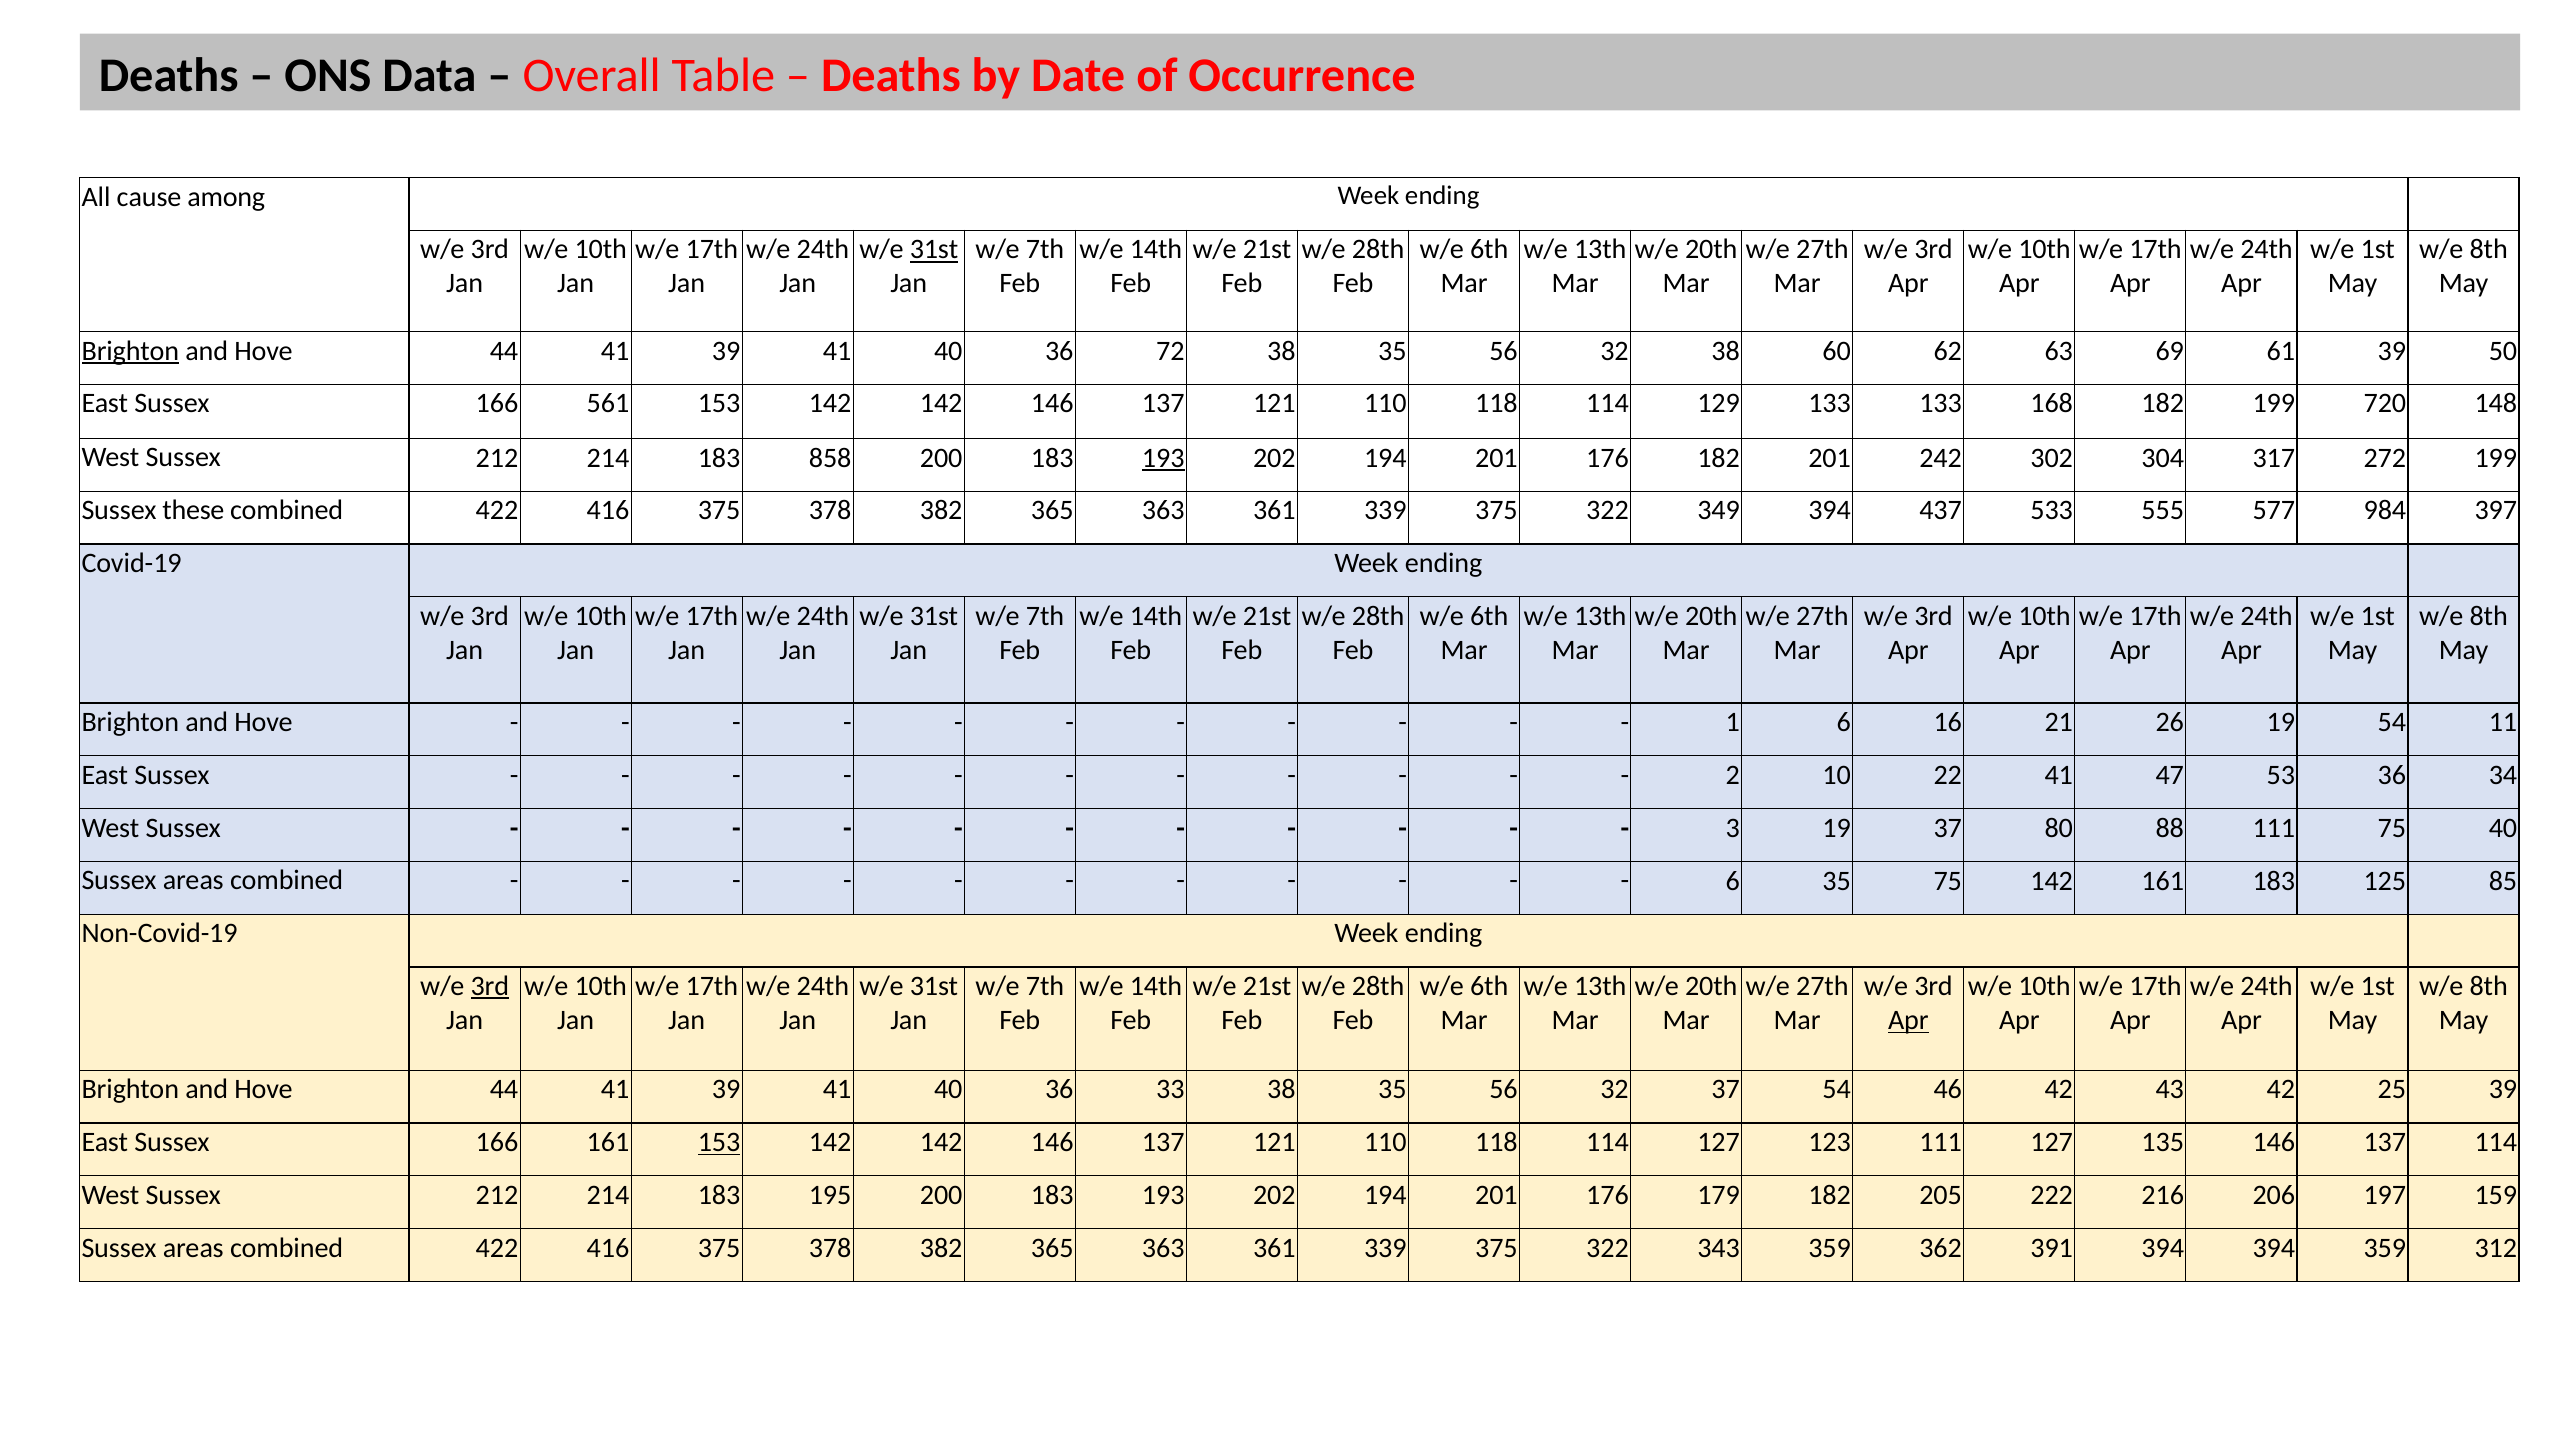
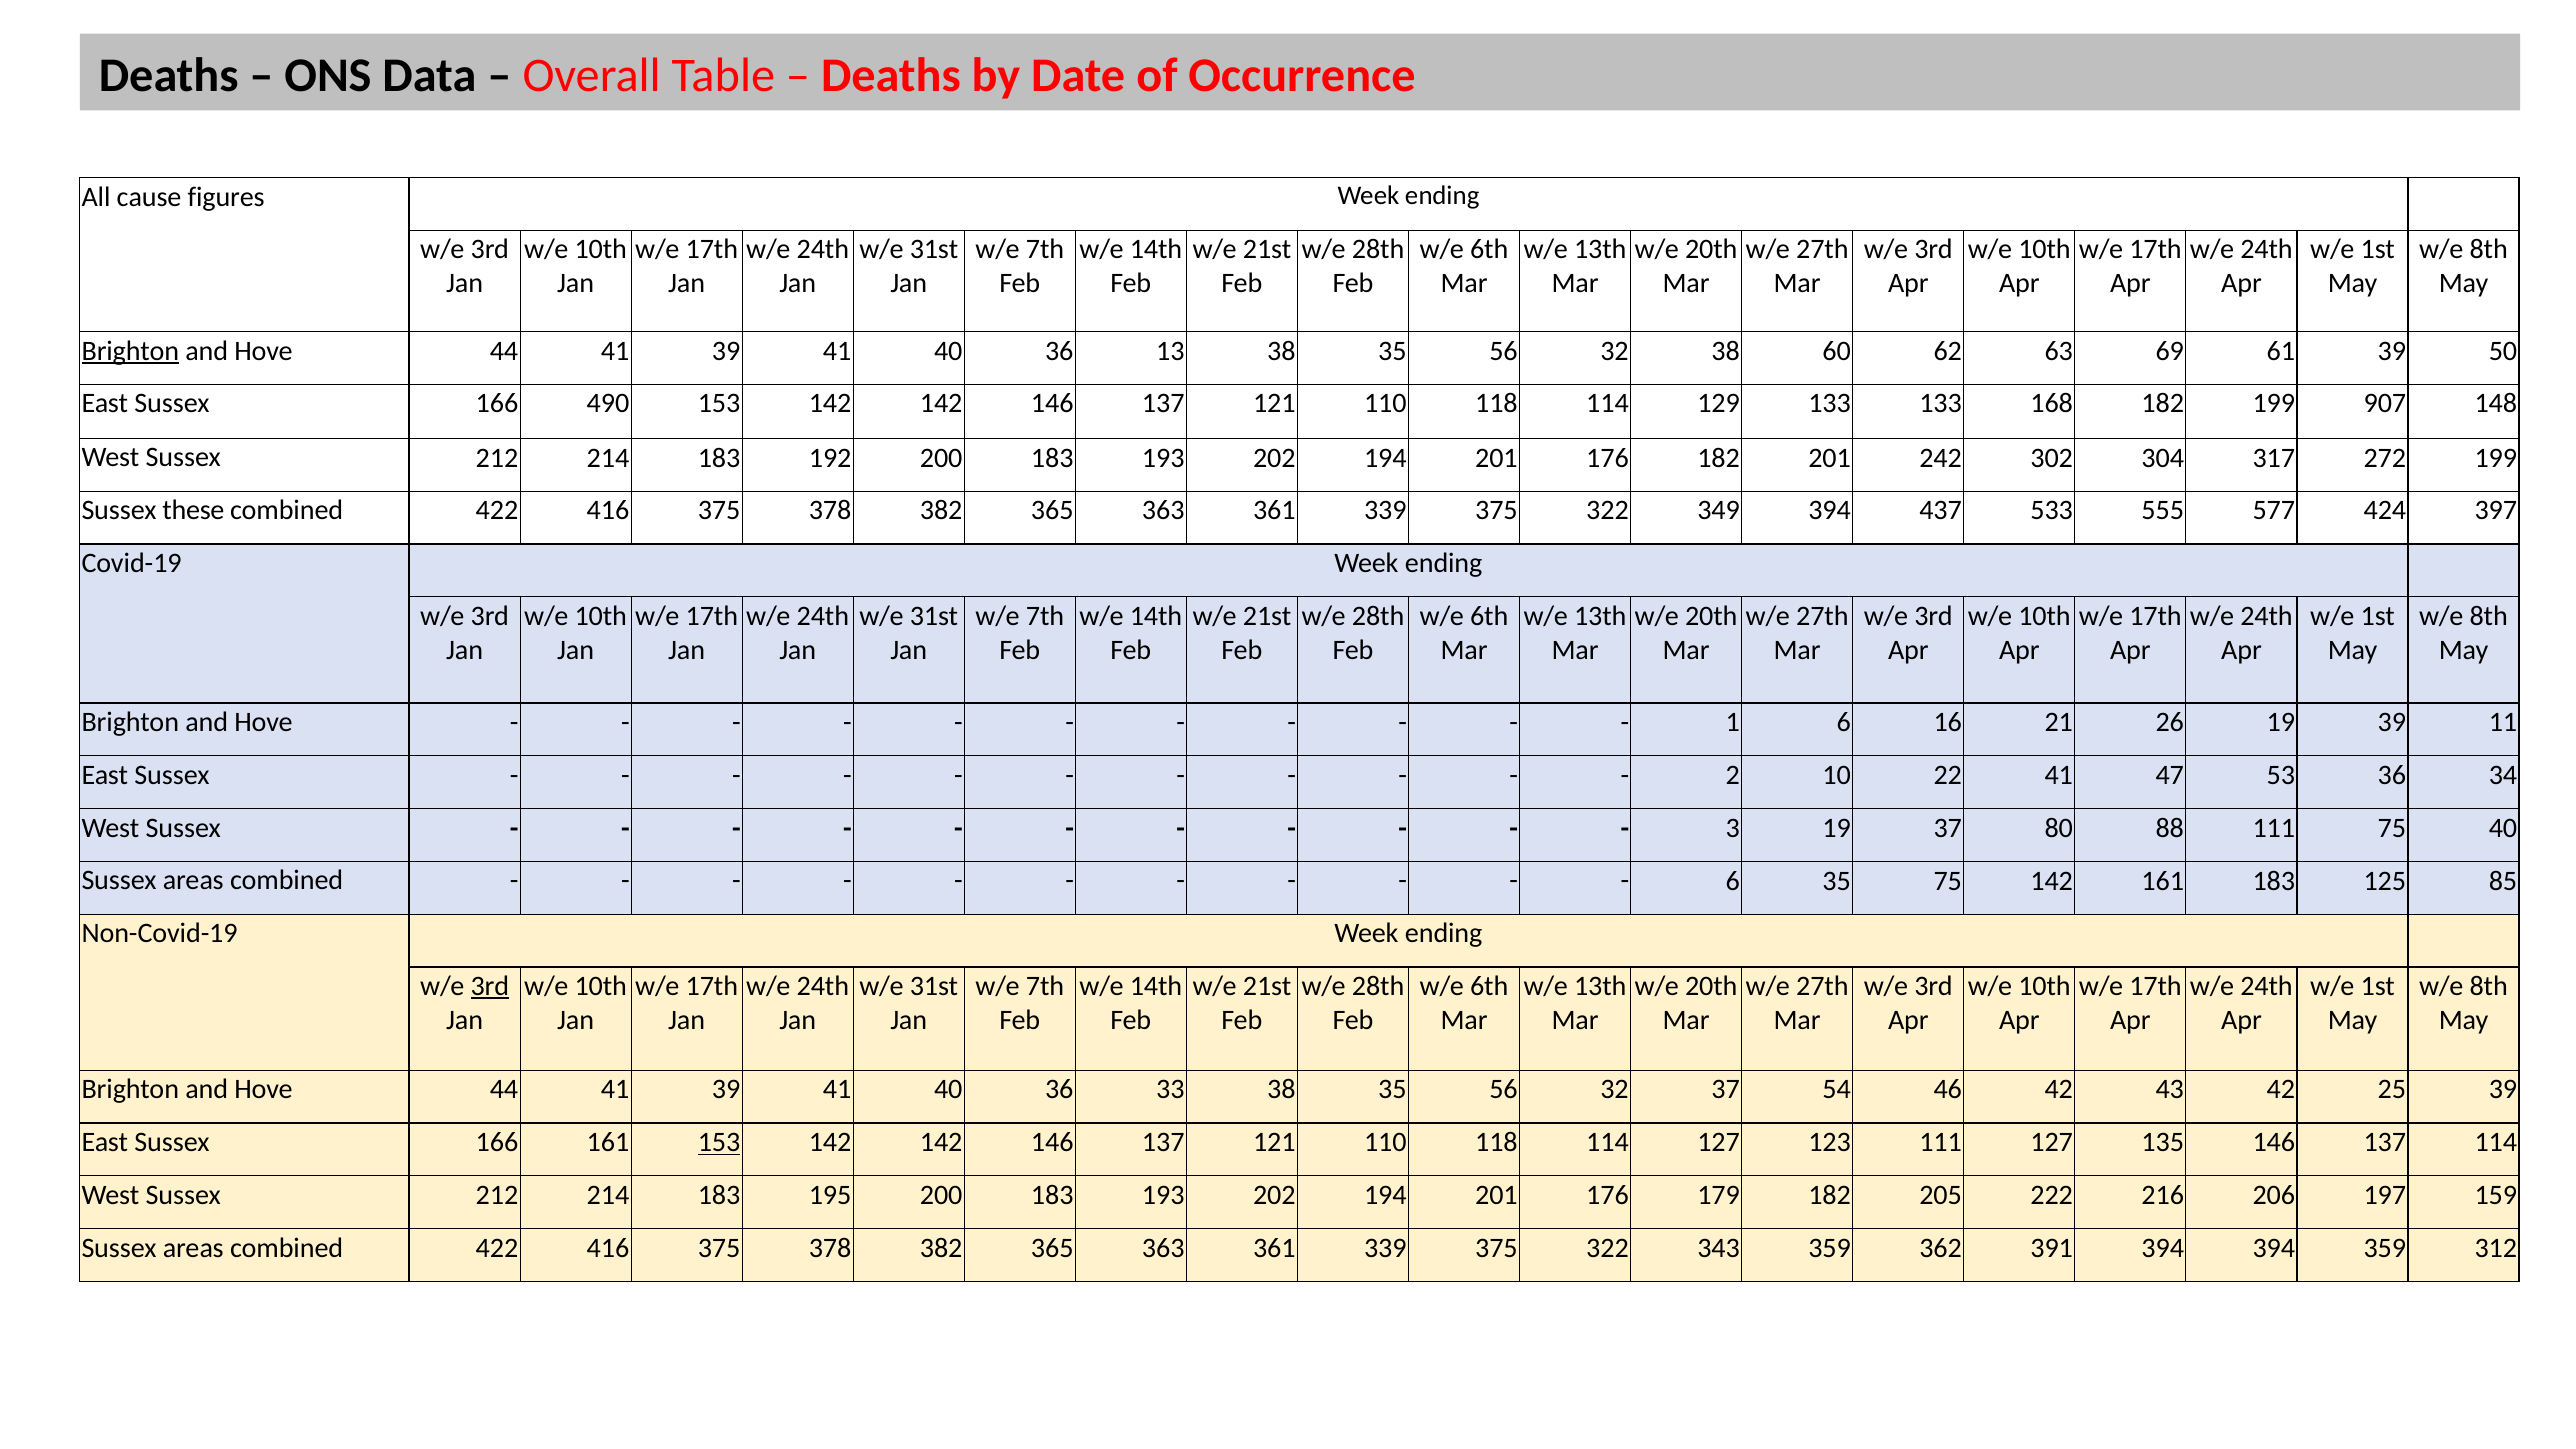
among: among -> figures
31st at (934, 250) underline: present -> none
72: 72 -> 13
561: 561 -> 490
720: 720 -> 907
858: 858 -> 192
193 at (1163, 458) underline: present -> none
984: 984 -> 424
19 54: 54 -> 39
Apr at (1908, 1020) underline: present -> none
